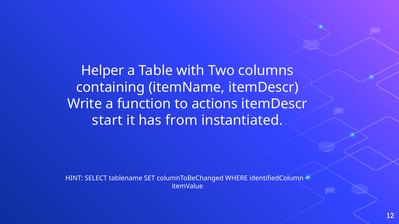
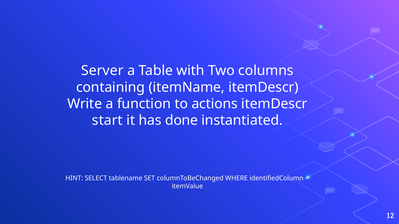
Helper: Helper -> Server
from: from -> done
